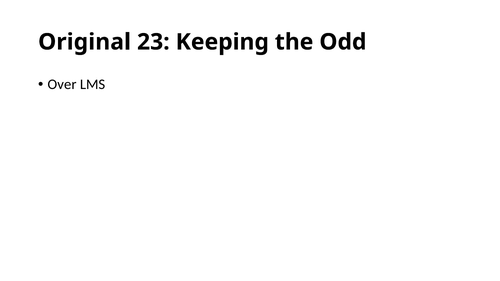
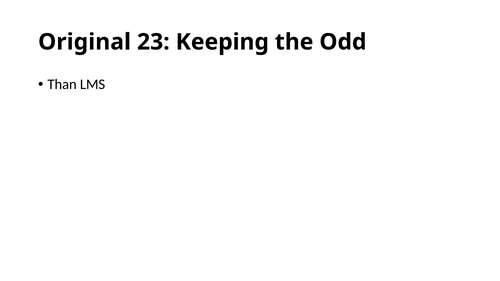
Over: Over -> Than
